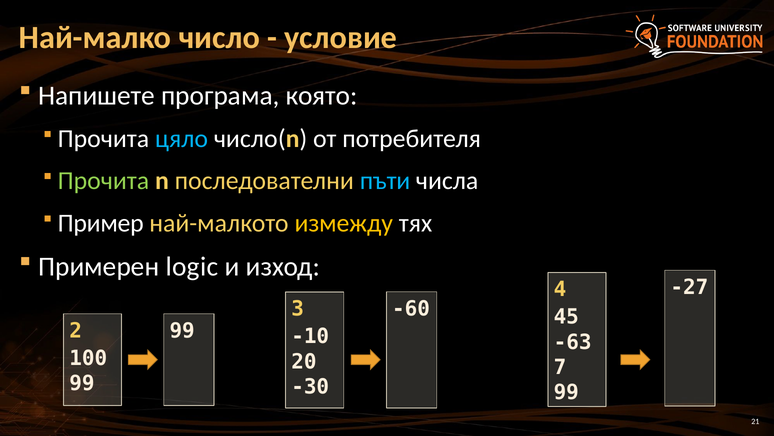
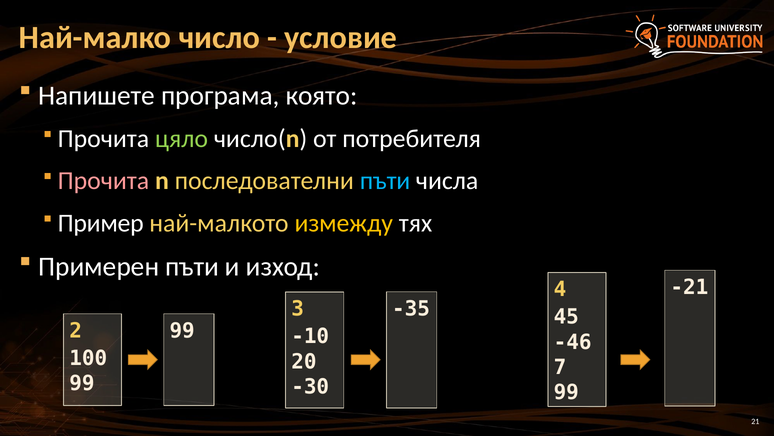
цяло colour: light blue -> light green
Прочита at (103, 181) colour: light green -> pink
Примерен logic: logic -> пъти
-27: -27 -> -21
-60: -60 -> -35
-63: -63 -> -46
